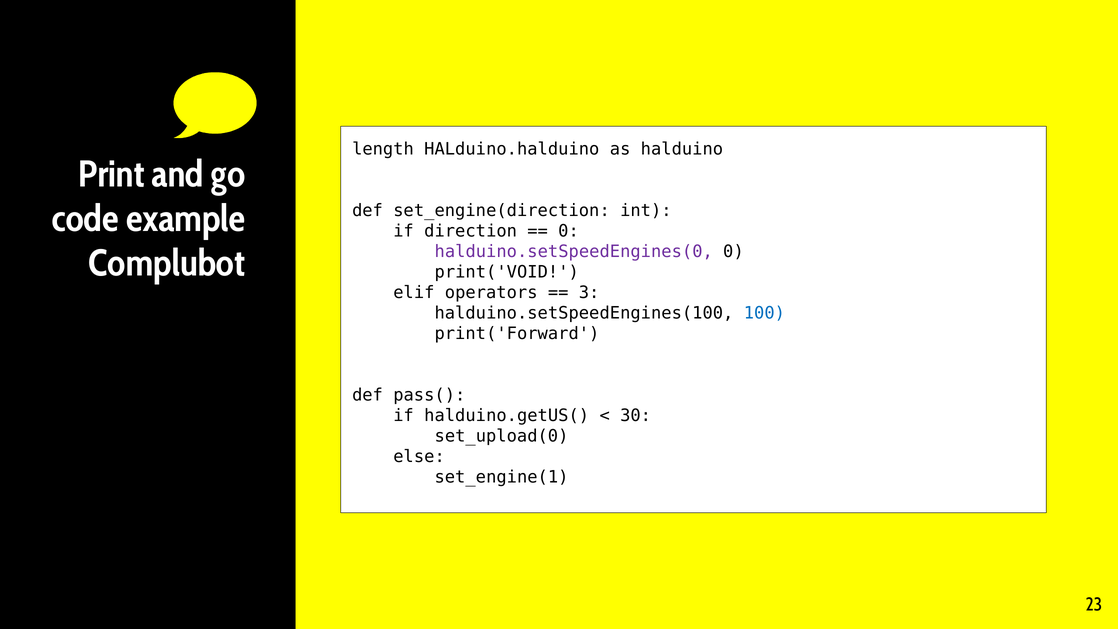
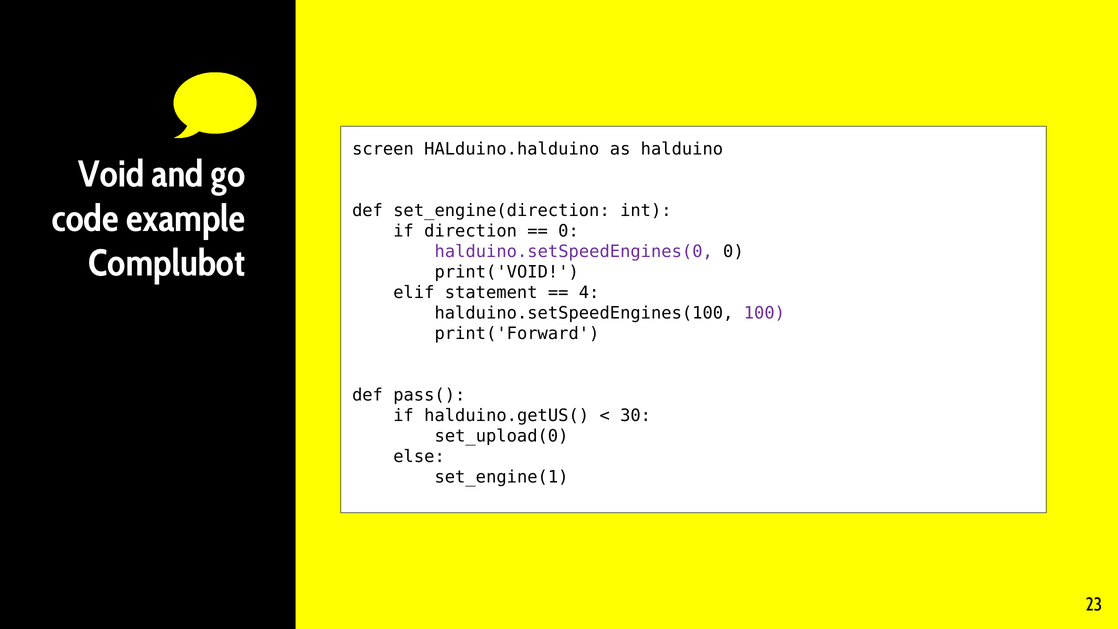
length: length -> screen
Print: Print -> Void
operators: operators -> statement
3: 3 -> 4
100 colour: blue -> purple
